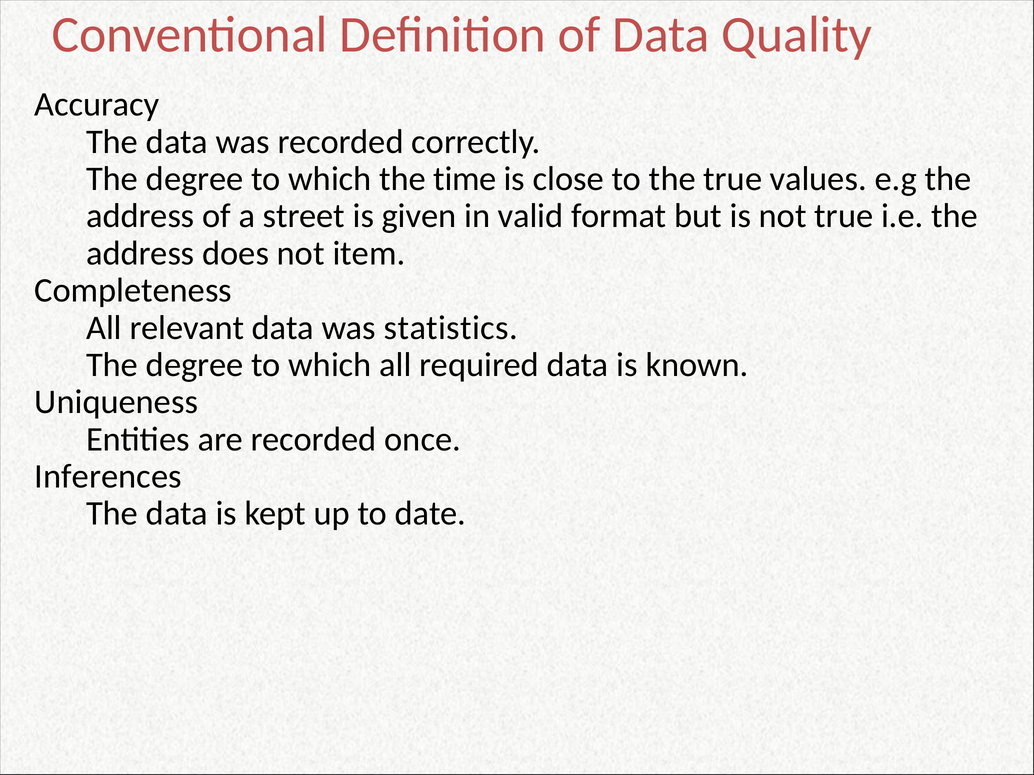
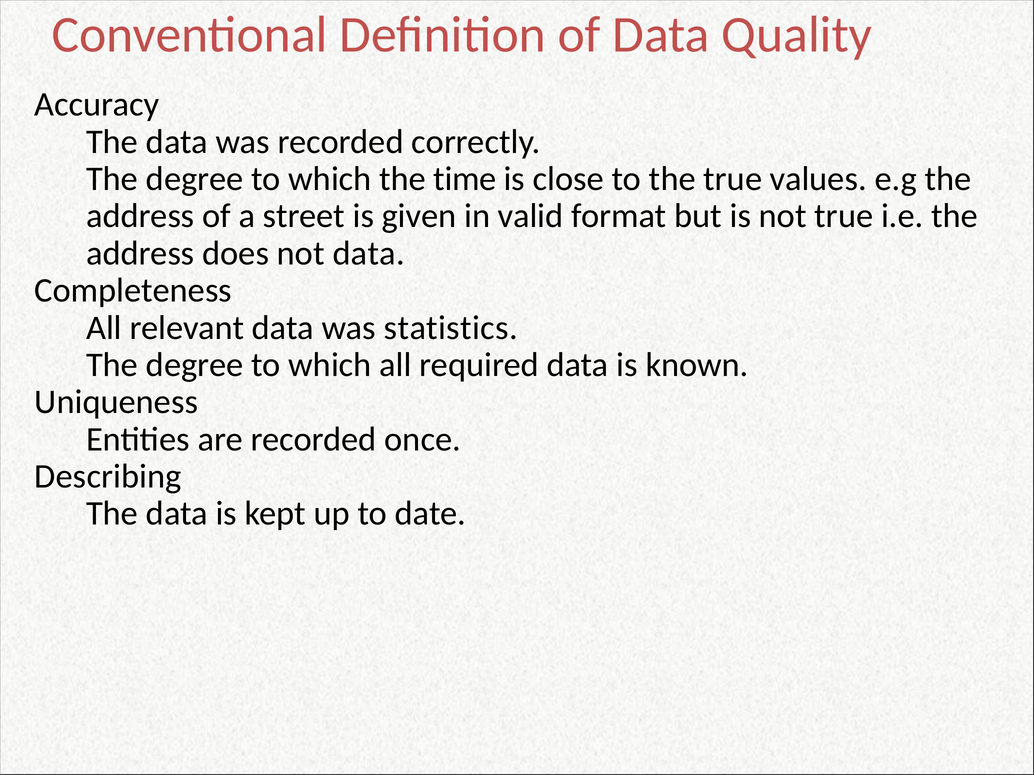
not item: item -> data
Inferences: Inferences -> Describing
